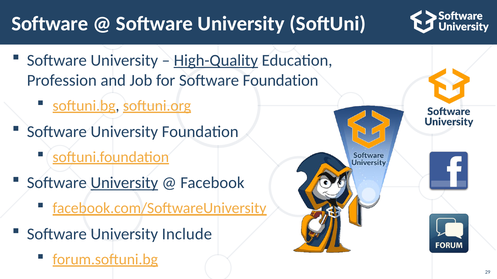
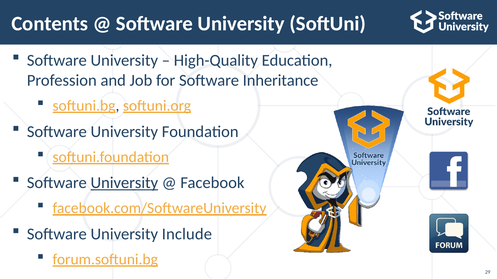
Software at (50, 24): Software -> Contents
High-Quality underline: present -> none
Software Foundation: Foundation -> Inheritance
